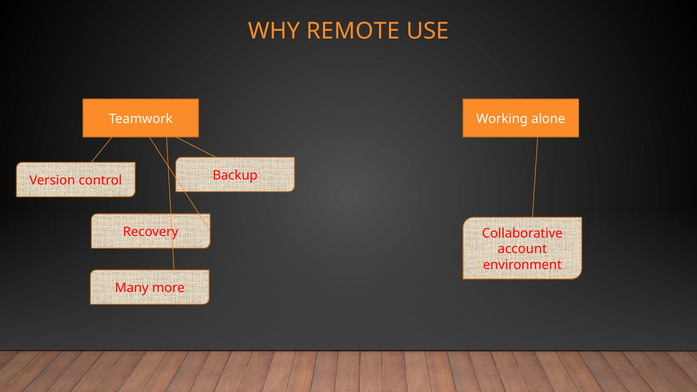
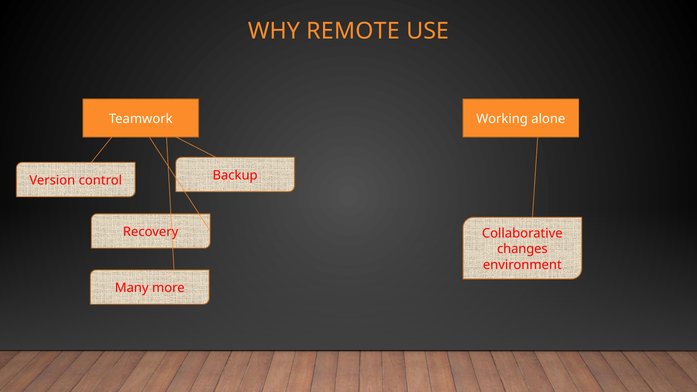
account: account -> changes
